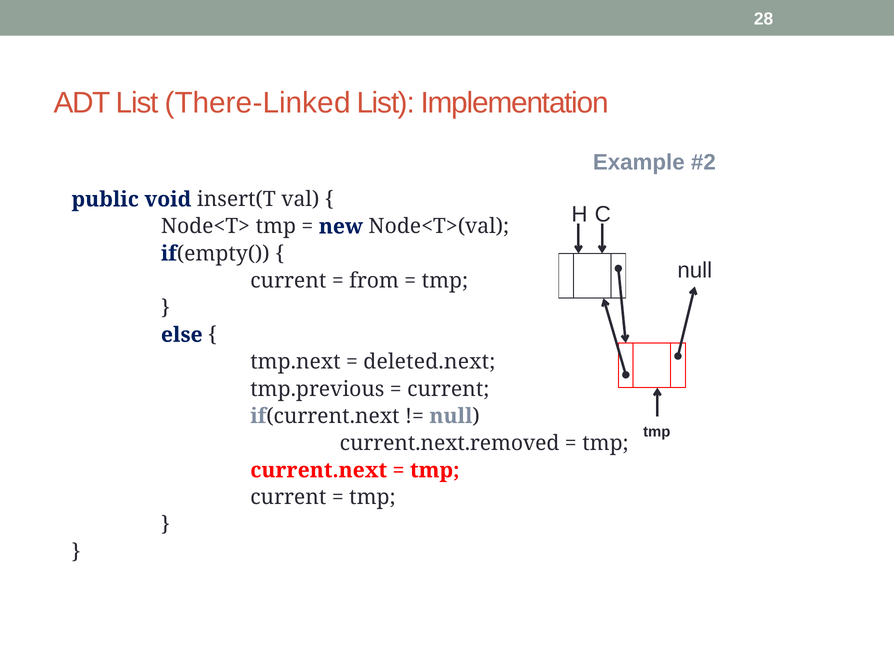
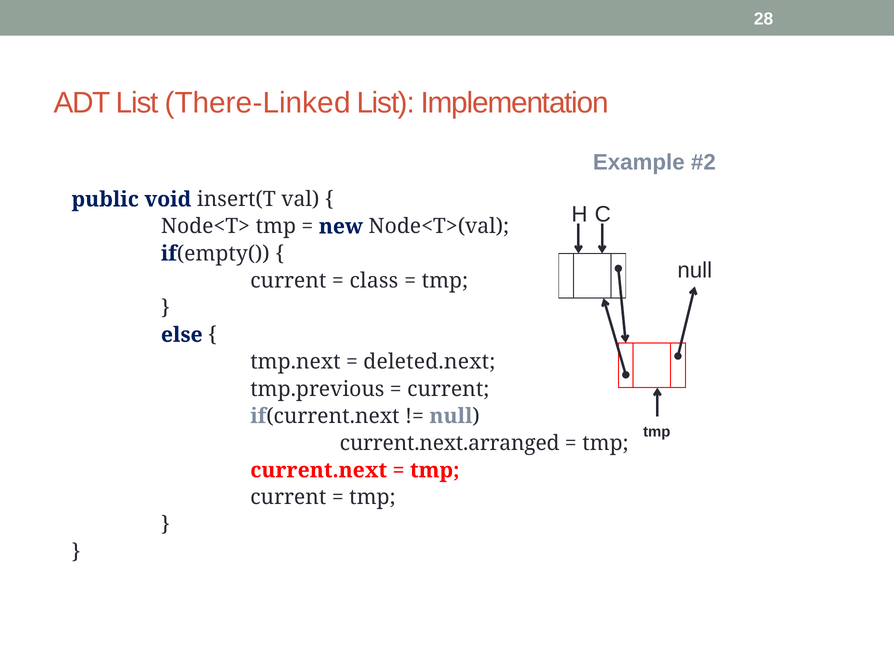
from: from -> class
current.next.removed: current.next.removed -> current.next.arranged
